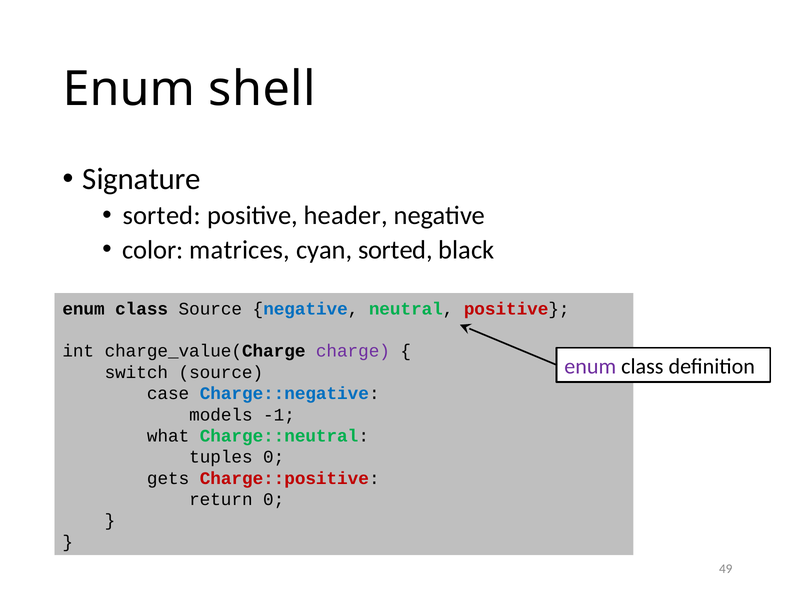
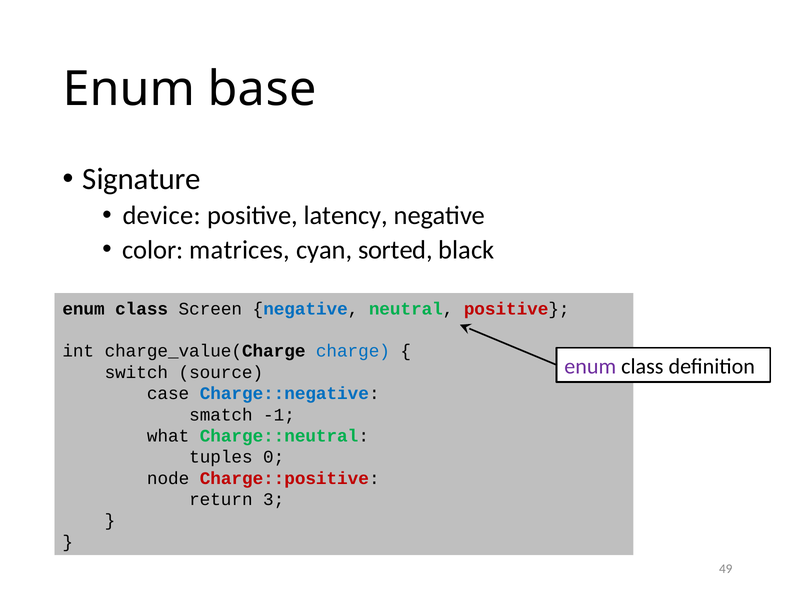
shell: shell -> base
sorted at (162, 216): sorted -> device
header: header -> latency
class Source: Source -> Screen
charge colour: purple -> blue
models: models -> smatch
gets: gets -> node
return 0: 0 -> 3
